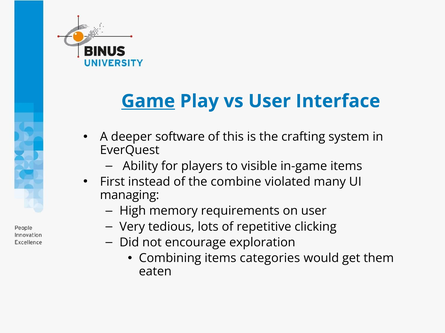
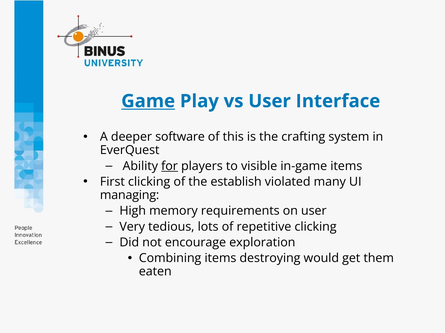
for underline: none -> present
First instead: instead -> clicking
combine: combine -> establish
categories: categories -> destroying
